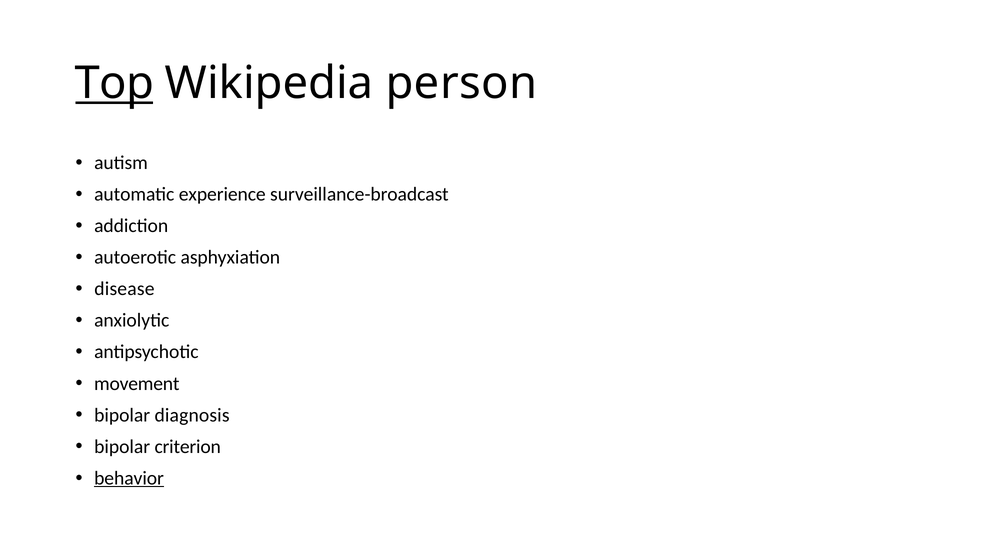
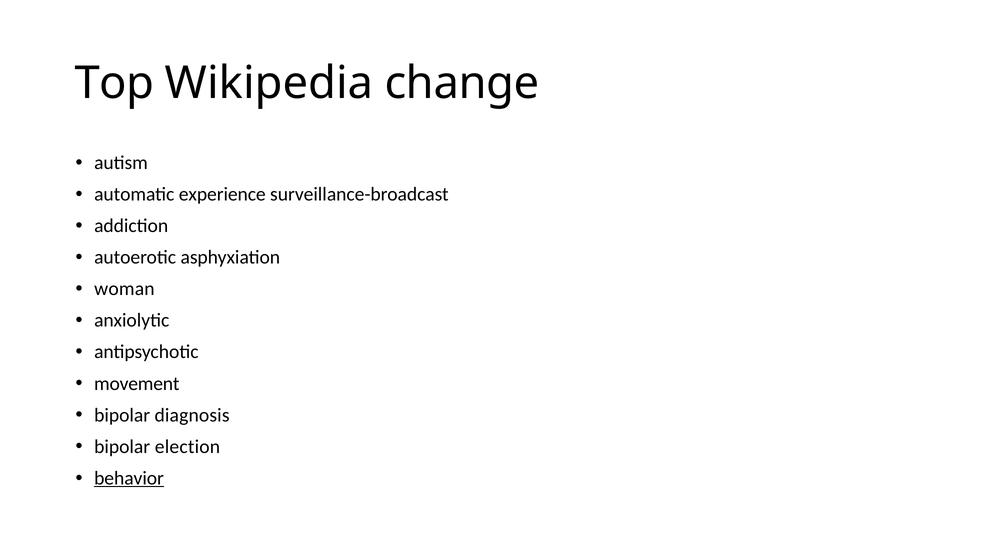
Top underline: present -> none
person: person -> change
disease: disease -> woman
criterion: criterion -> election
